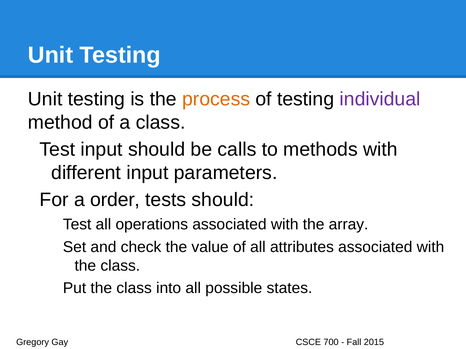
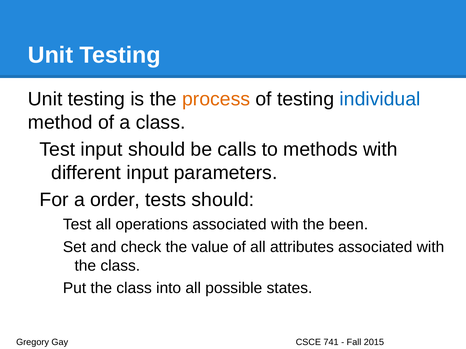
individual colour: purple -> blue
array: array -> been
700: 700 -> 741
